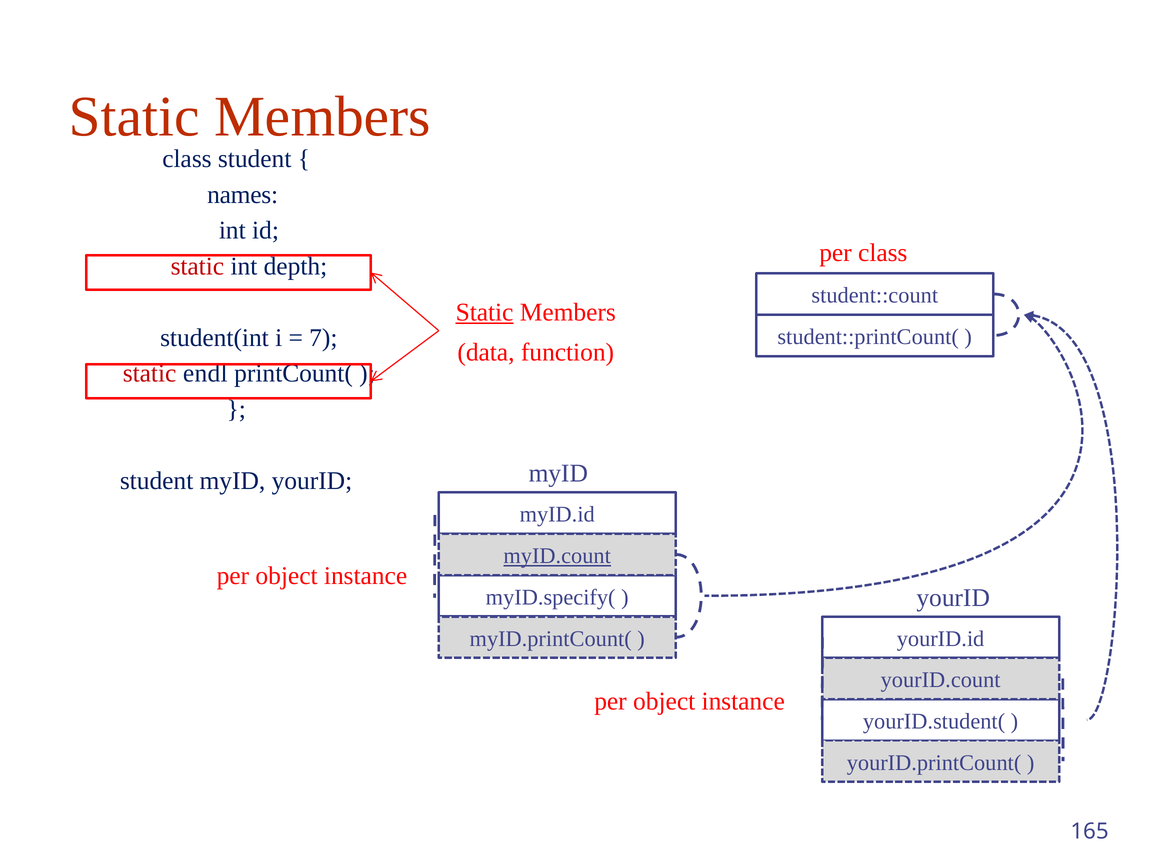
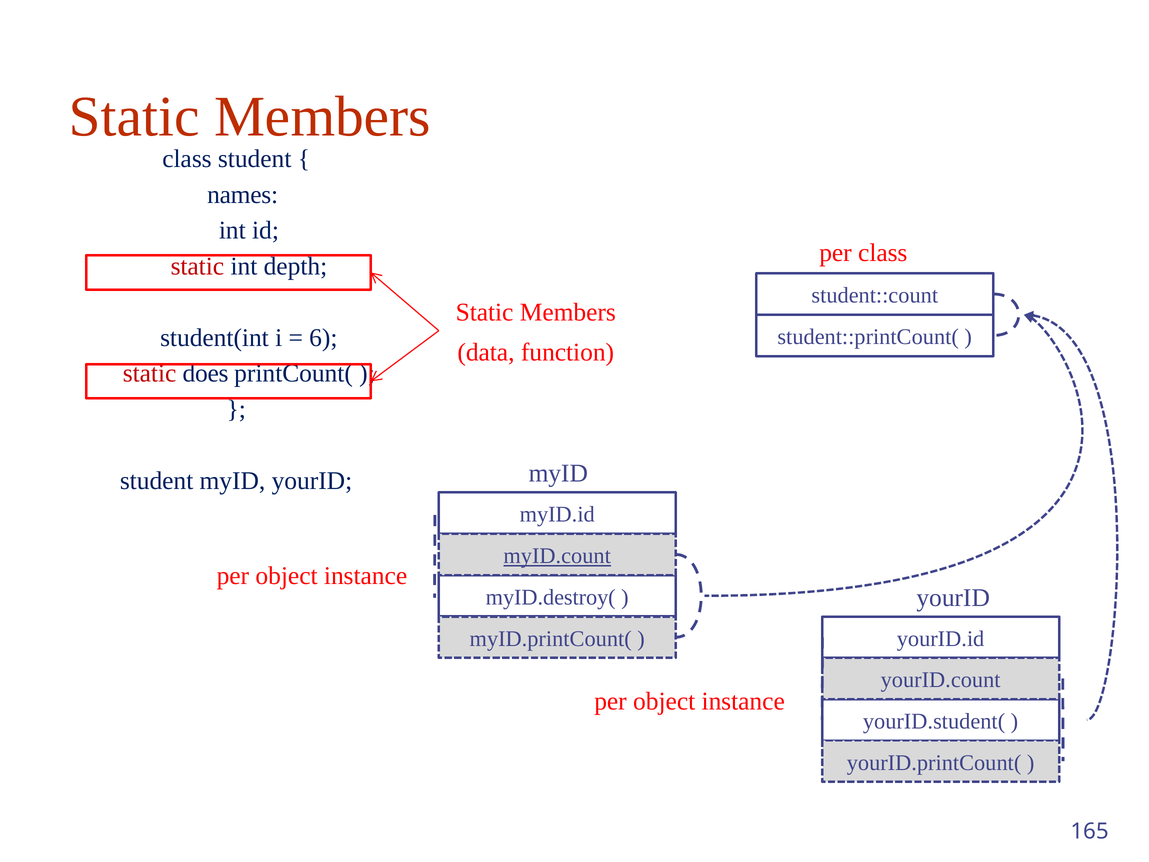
Static at (485, 312) underline: present -> none
7: 7 -> 6
endl: endl -> does
myID.specify(: myID.specify( -> myID.destroy(
